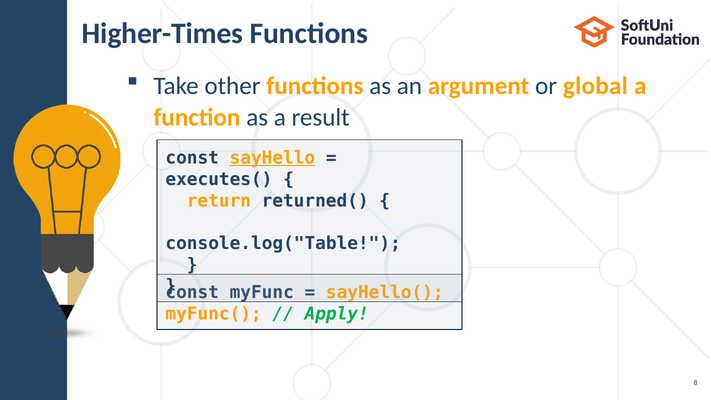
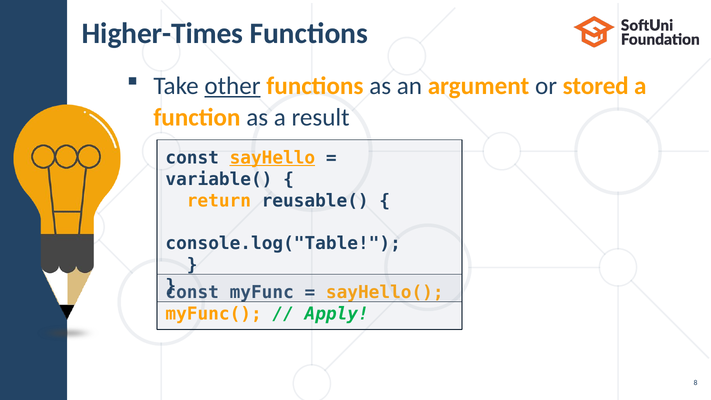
other underline: none -> present
global: global -> stored
executes(: executes( -> variable(
returned(: returned( -> reusable(
